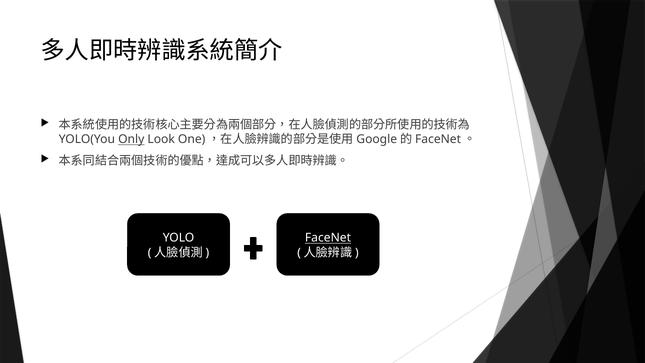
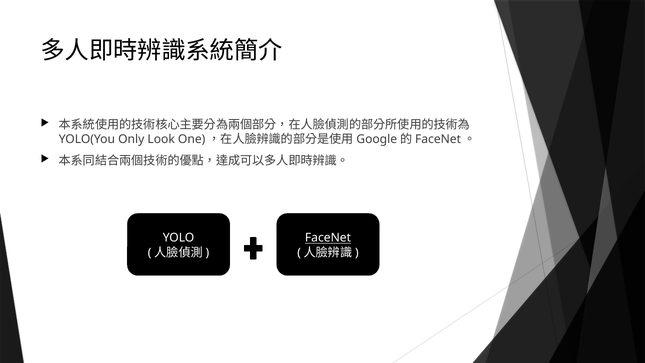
Only underline: present -> none
